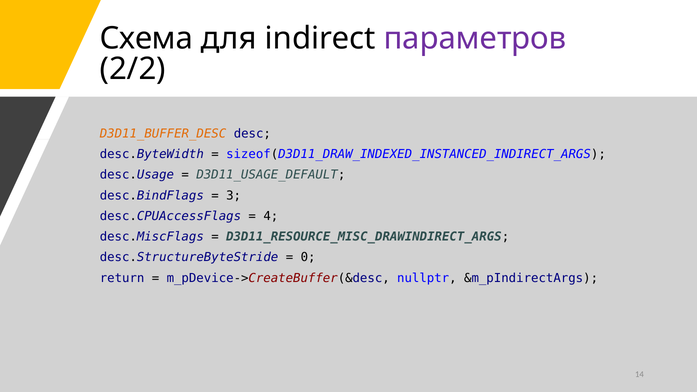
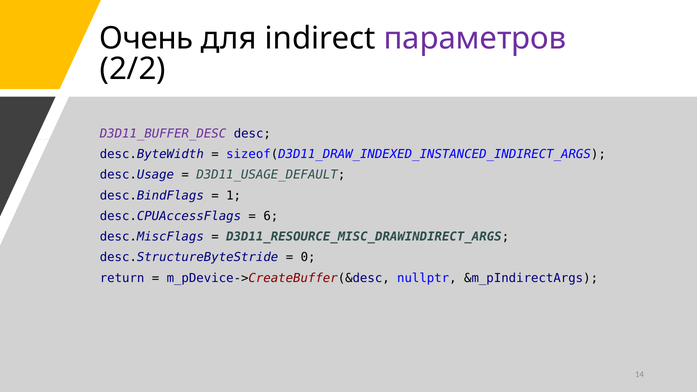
Схема: Схема -> Очень
D3D11_BUFFER_DESC colour: orange -> purple
3: 3 -> 1
4: 4 -> 6
